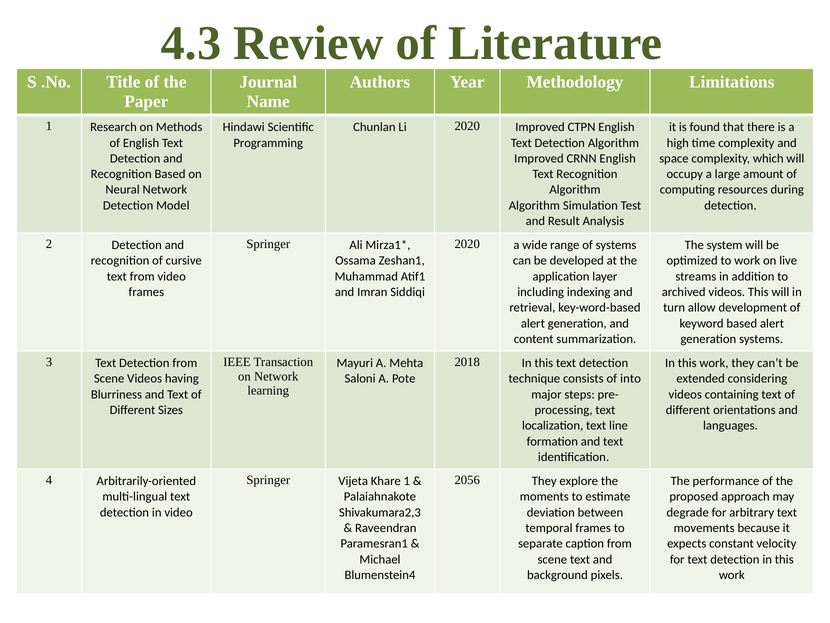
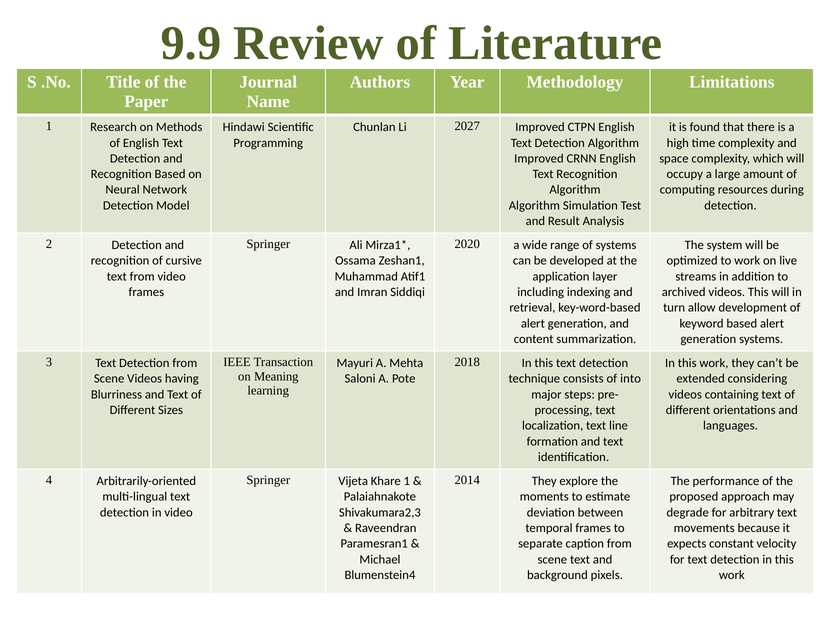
4.3: 4.3 -> 9.9
Li 2020: 2020 -> 2027
on Network: Network -> Meaning
2056: 2056 -> 2014
